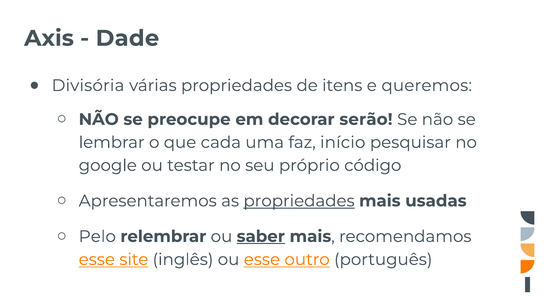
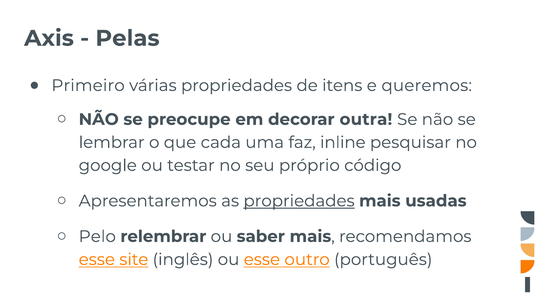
Dade: Dade -> Pelas
Divisória: Divisória -> Primeiro
serão: serão -> outra
início: início -> inline
saber underline: present -> none
